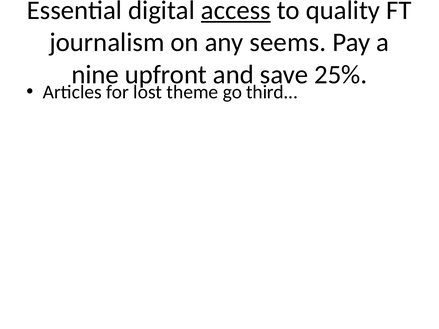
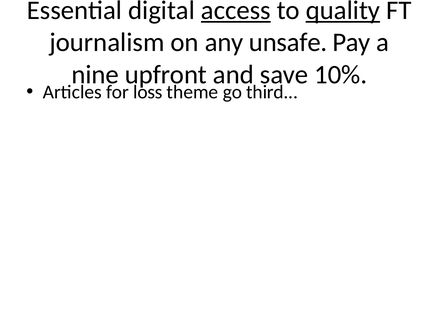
quality underline: none -> present
seems: seems -> unsafe
25%: 25% -> 10%
lost: lost -> loss
